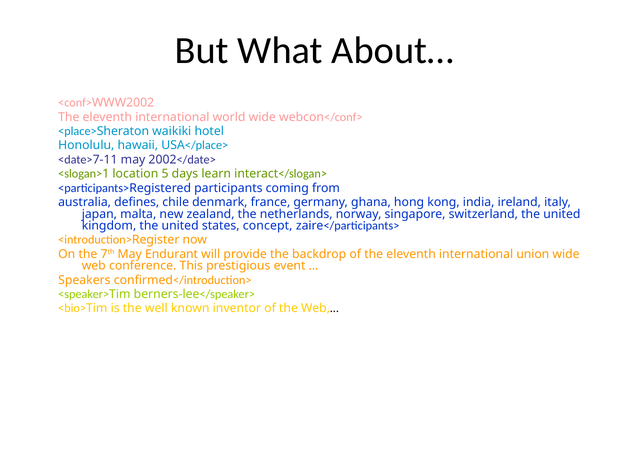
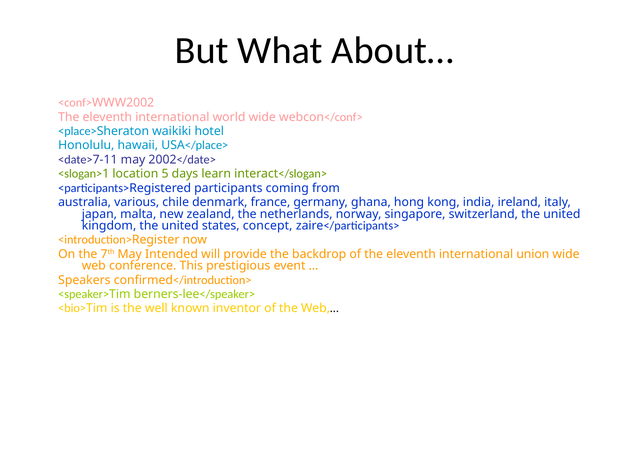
defines: defines -> various
Endurant: Endurant -> Intended
